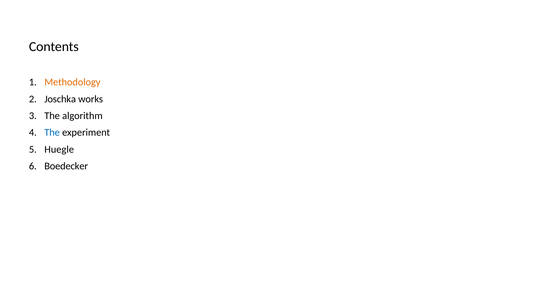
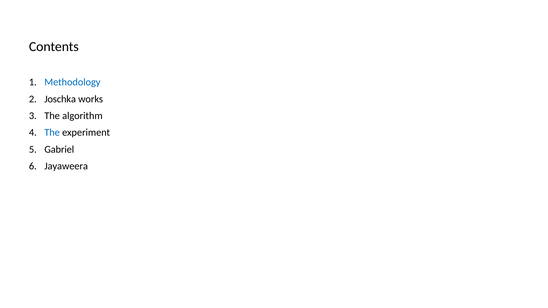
Methodology colour: orange -> blue
Huegle: Huegle -> Gabriel
Boedecker: Boedecker -> Jayaweera
